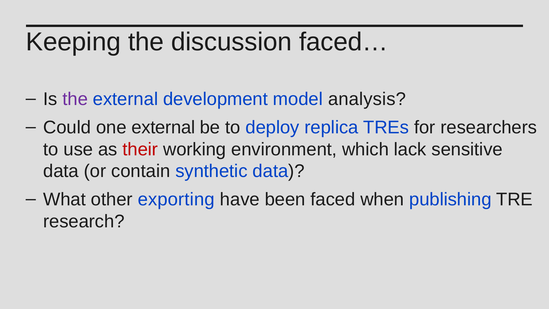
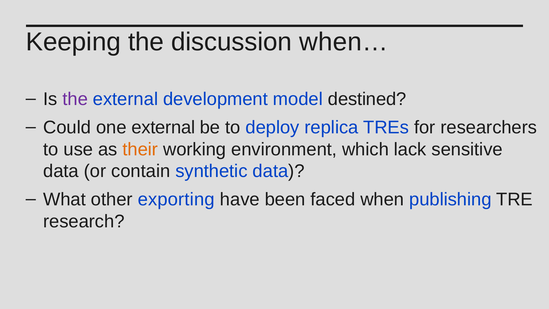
faced…: faced… -> when…
analysis: analysis -> destined
their colour: red -> orange
